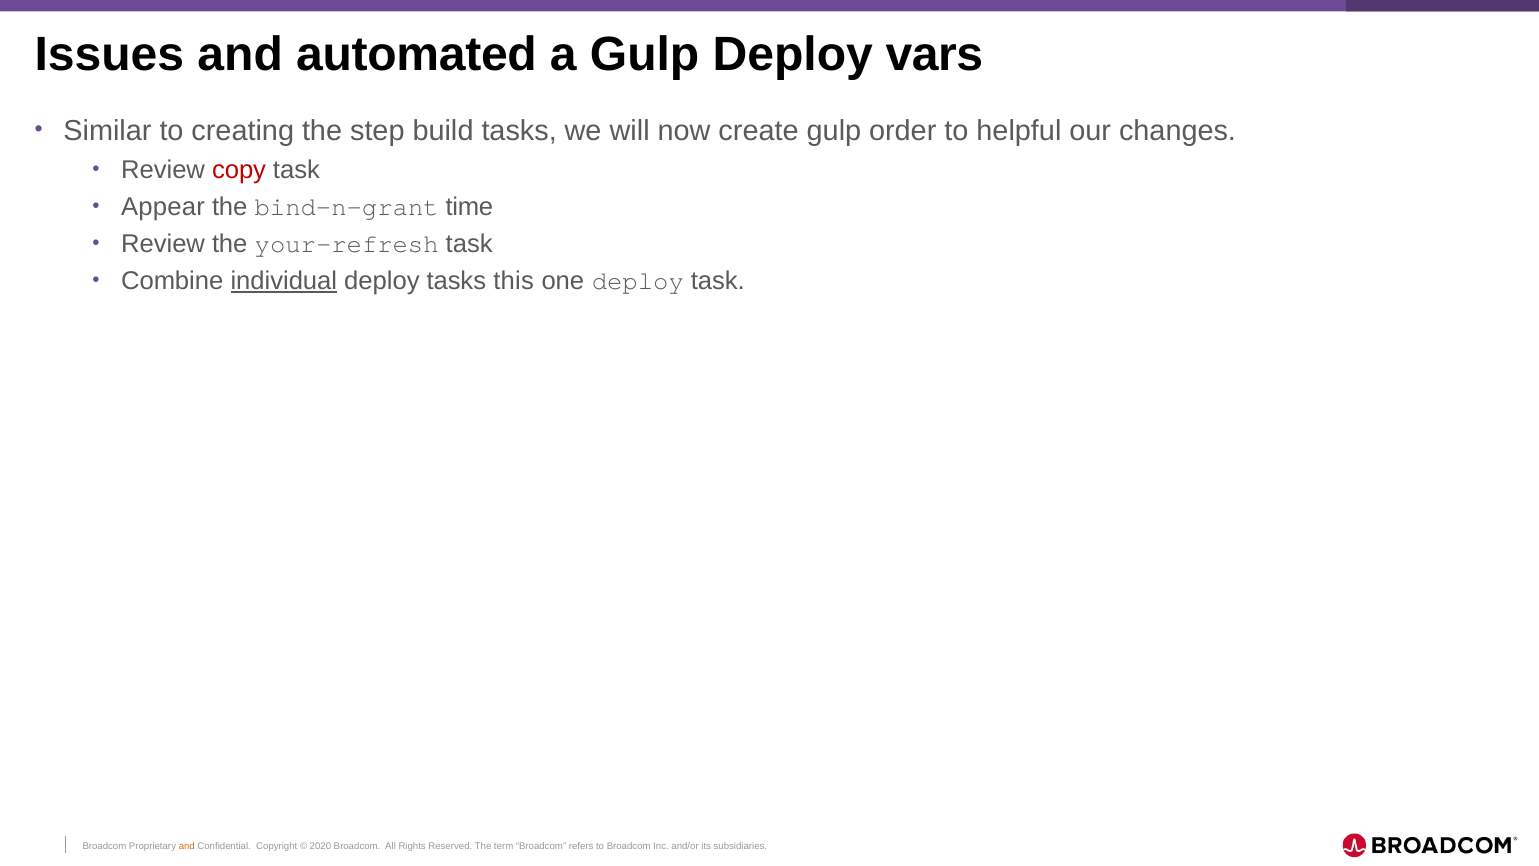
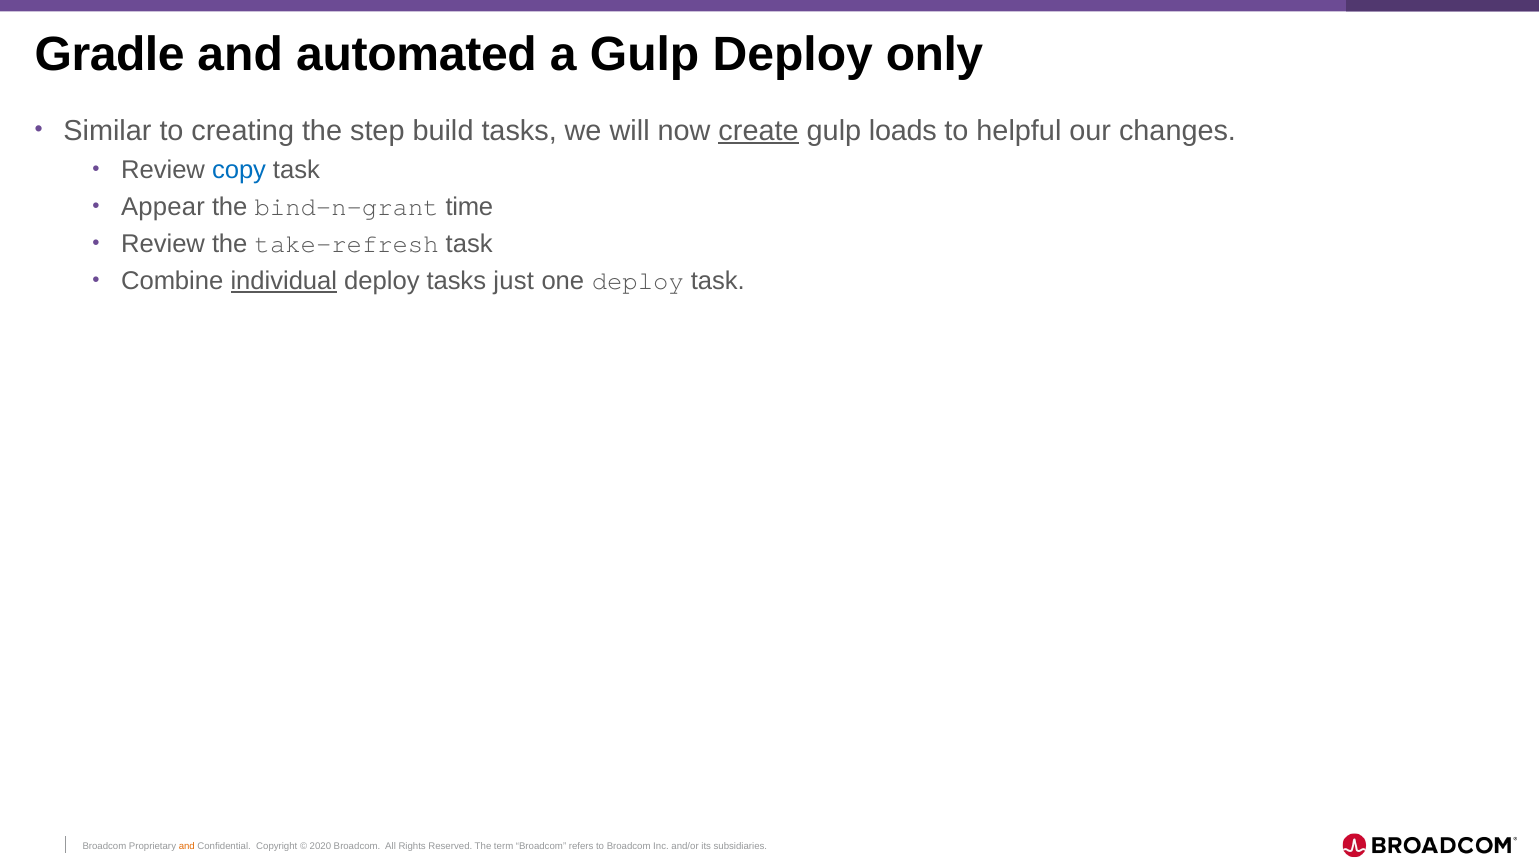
Issues: Issues -> Gradle
vars: vars -> only
create underline: none -> present
order: order -> loads
copy colour: red -> blue
your-refresh: your-refresh -> take-refresh
this: this -> just
